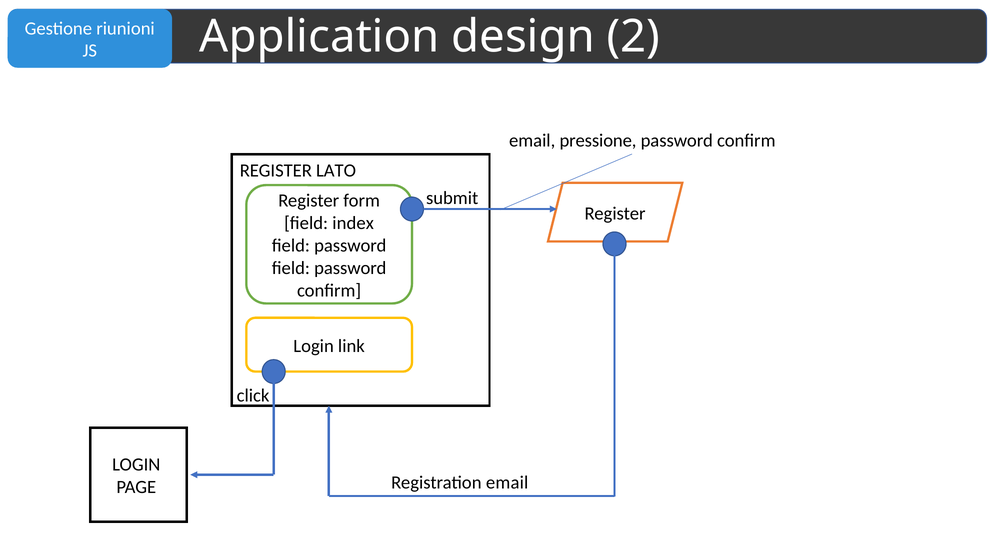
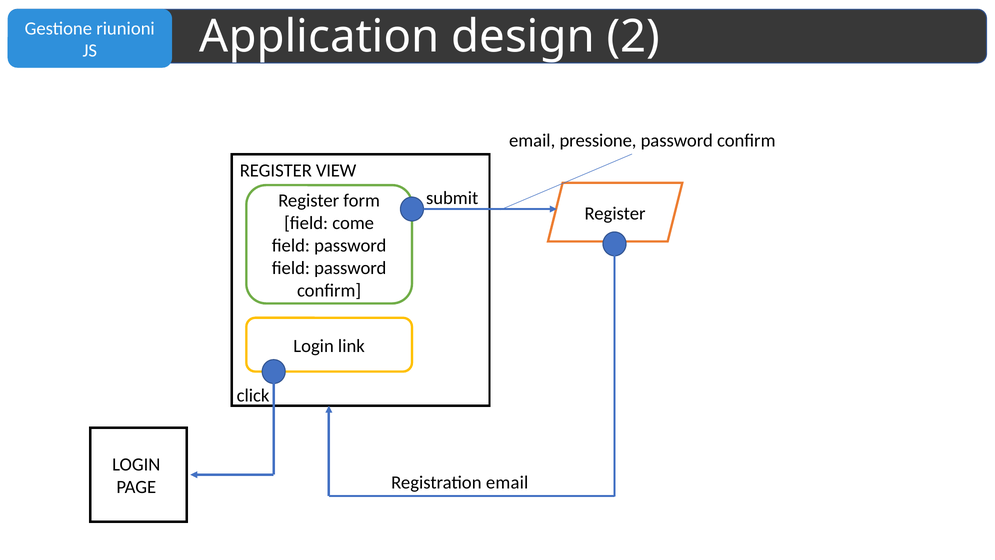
LATO: LATO -> VIEW
index: index -> come
